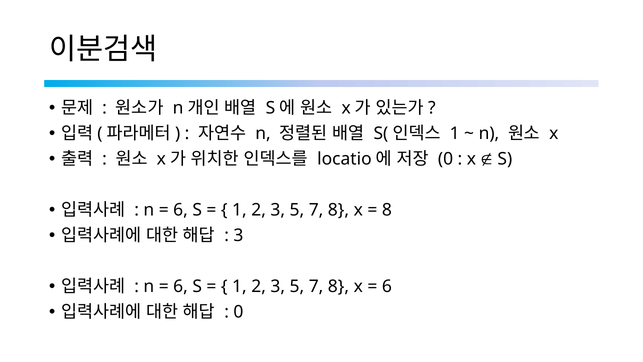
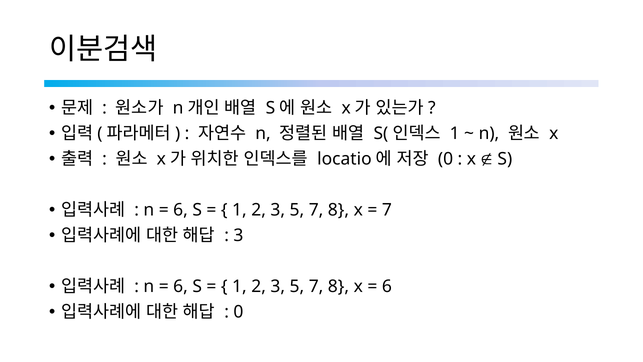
8 at (387, 210): 8 -> 7
